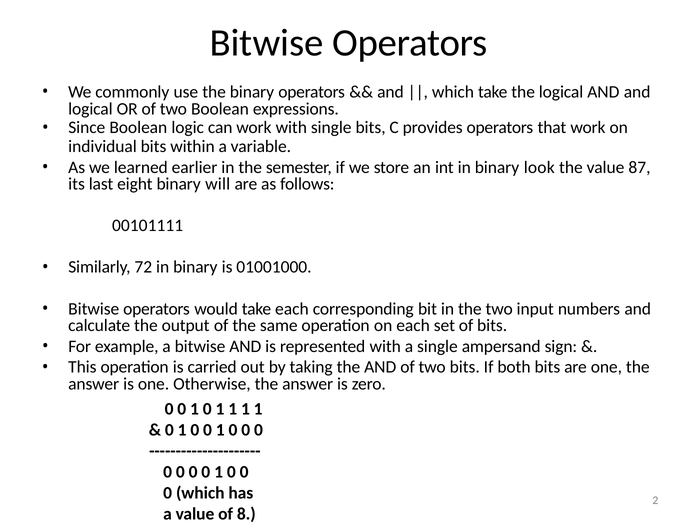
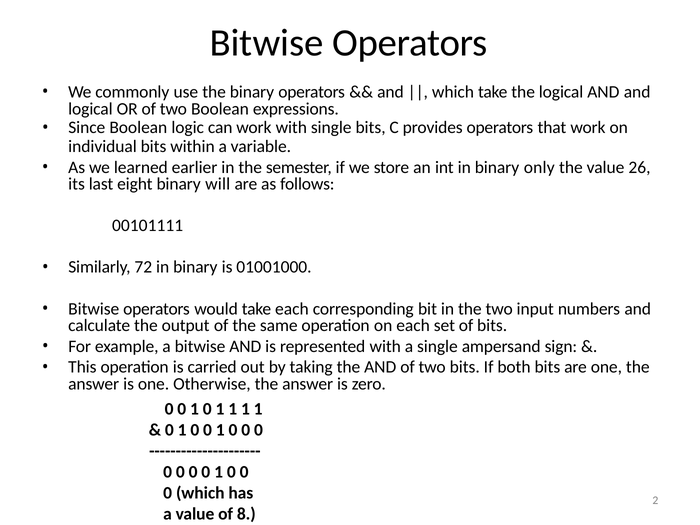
look: look -> only
87: 87 -> 26
